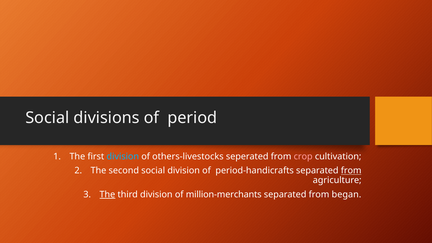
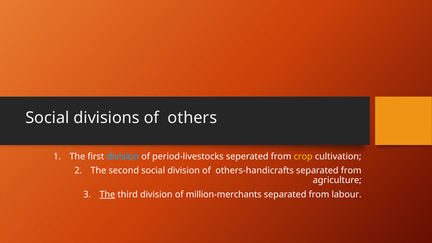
period: period -> others
others-livestocks: others-livestocks -> period-livestocks
crop colour: pink -> yellow
period-handicrafts: period-handicrafts -> others-handicrafts
from at (351, 171) underline: present -> none
began: began -> labour
